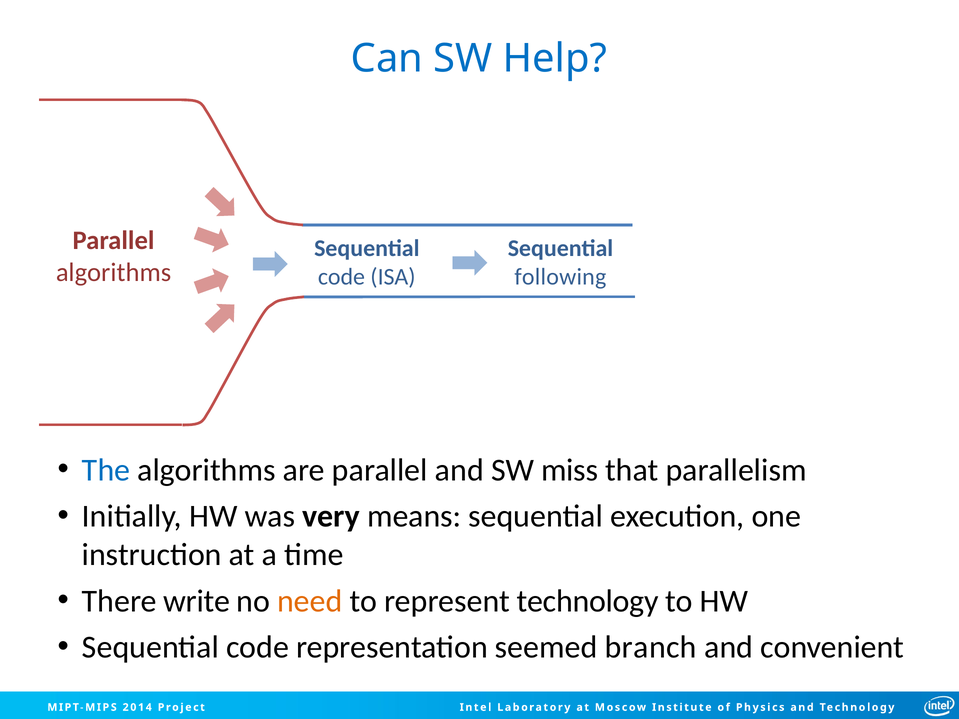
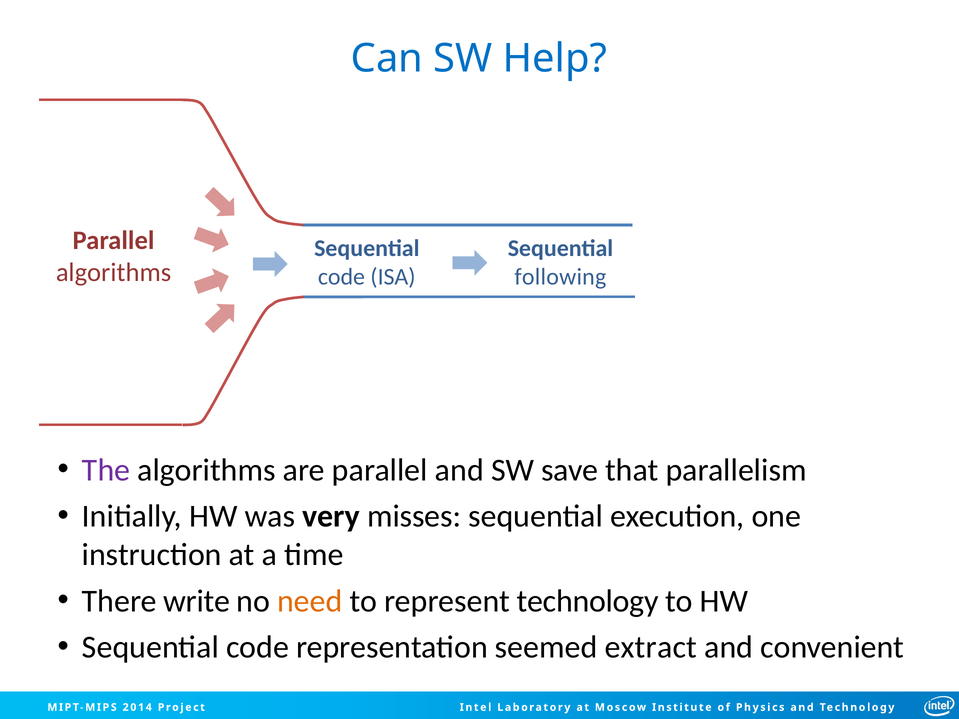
The colour: blue -> purple
miss: miss -> save
means: means -> misses
branch: branch -> extract
